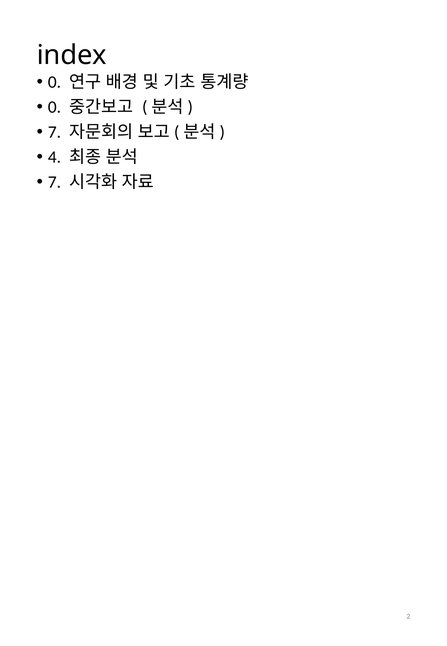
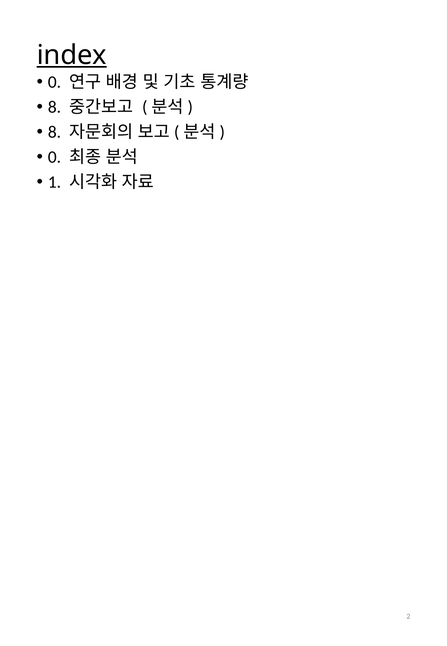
index underline: none -> present
0 at (54, 107): 0 -> 8
7 at (54, 132): 7 -> 8
4 at (54, 157): 4 -> 0
7 at (54, 182): 7 -> 1
